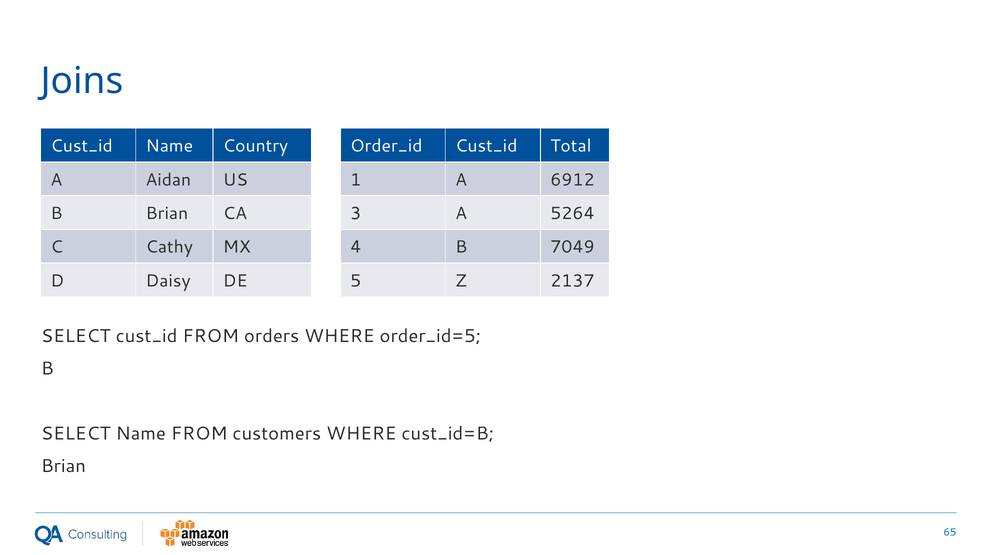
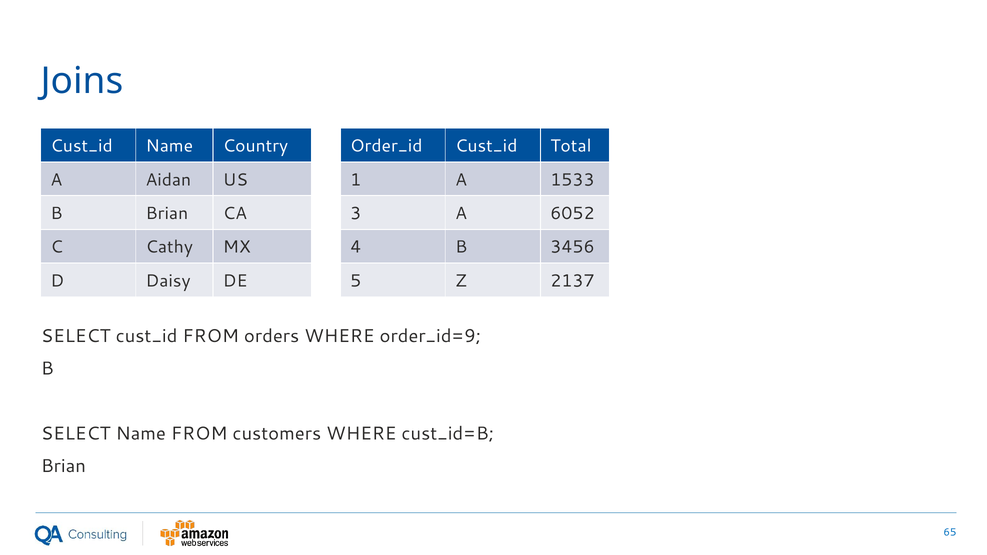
6912: 6912 -> 1533
5264: 5264 -> 6052
7049: 7049 -> 3456
order_id=5: order_id=5 -> order_id=9
